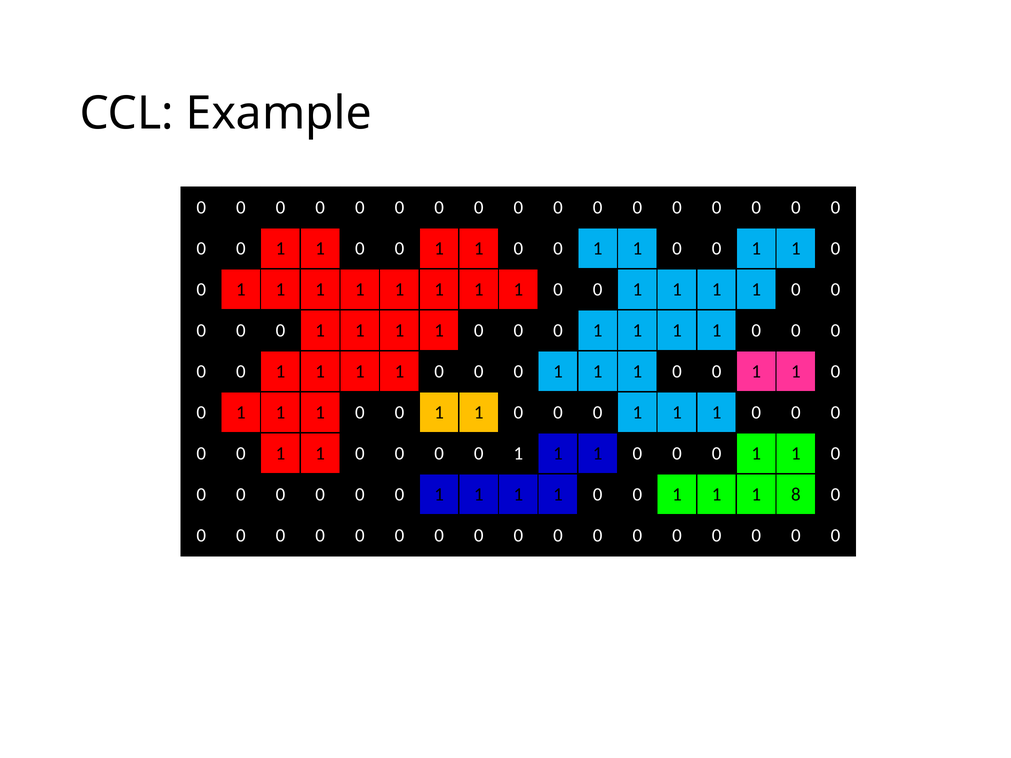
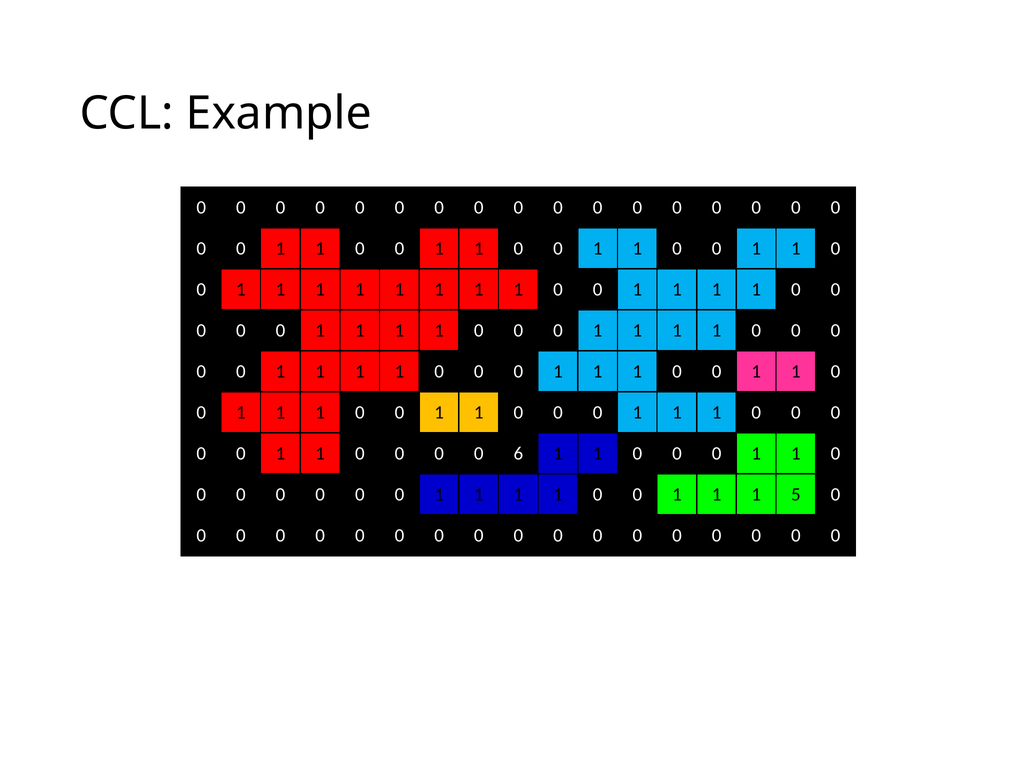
1 at (518, 454): 1 -> 6
8: 8 -> 5
